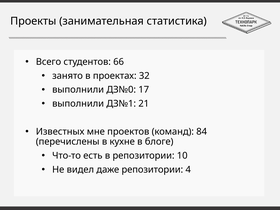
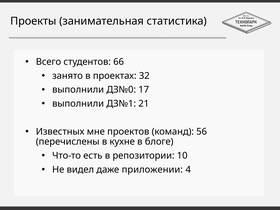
84: 84 -> 56
даже репозитории: репозитории -> приложении
